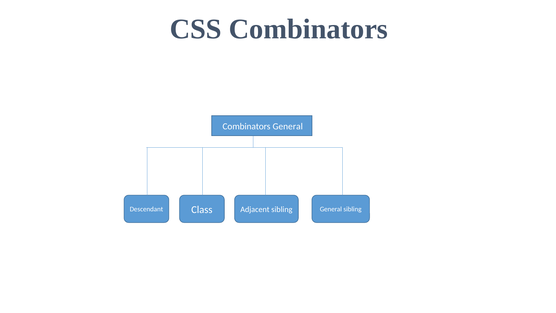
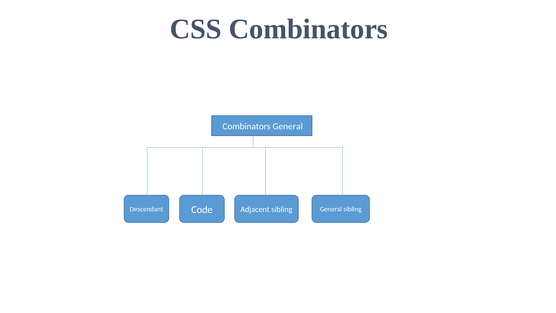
Class: Class -> Code
